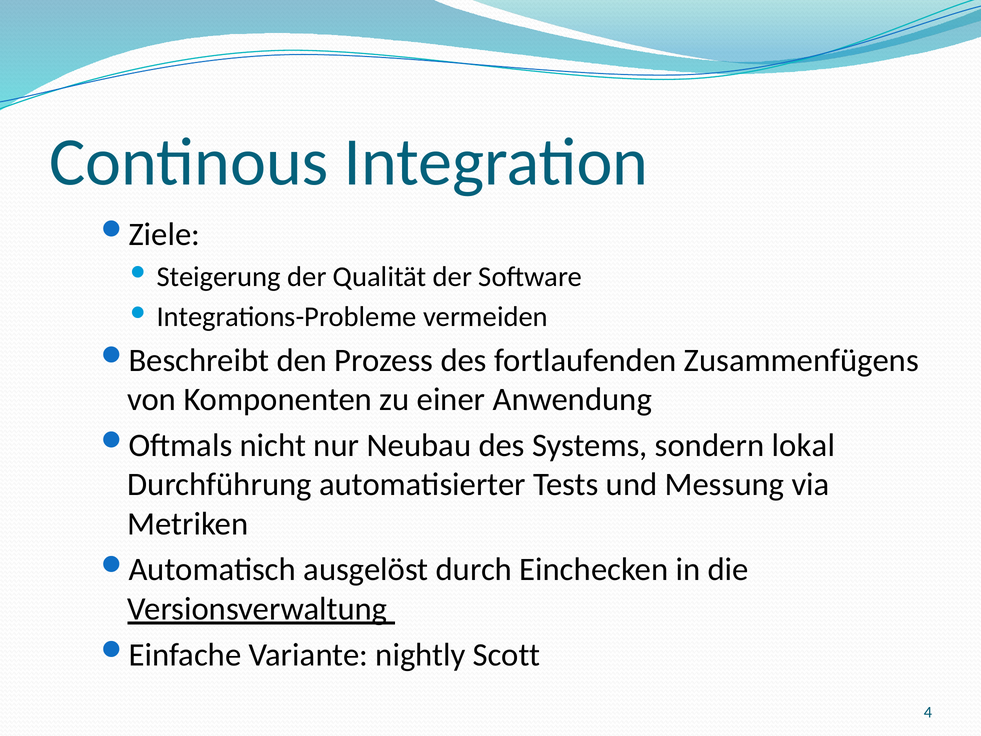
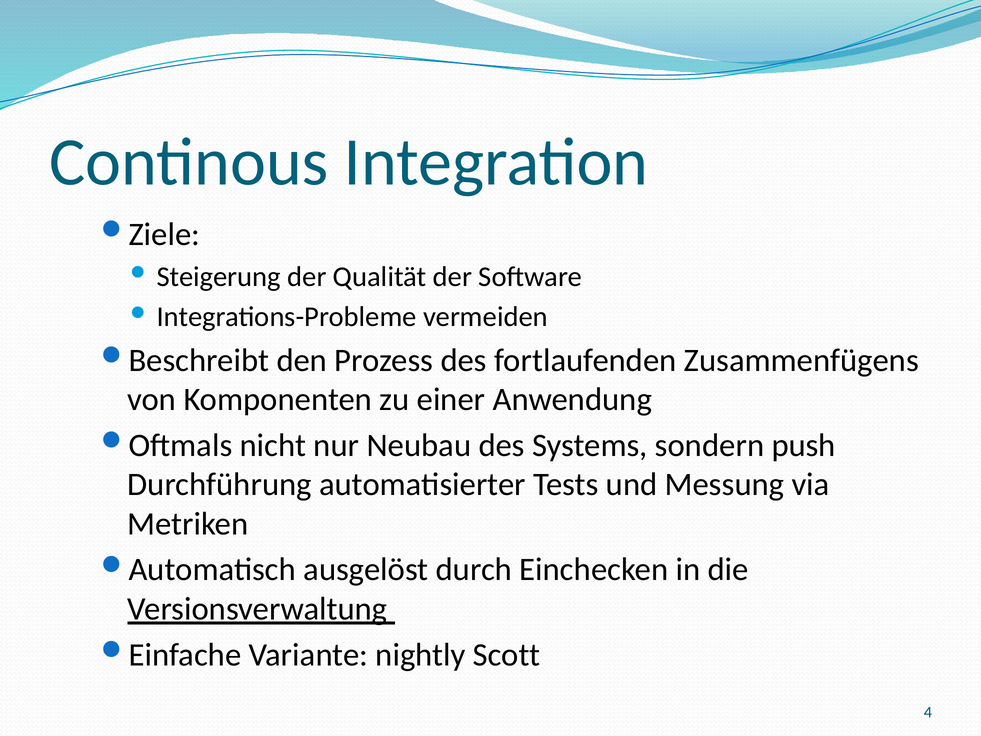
lokal: lokal -> push
